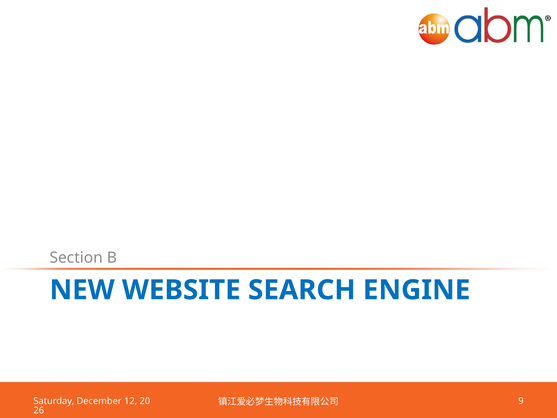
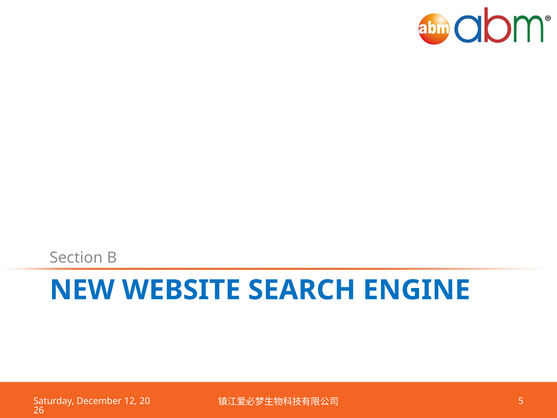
9: 9 -> 5
